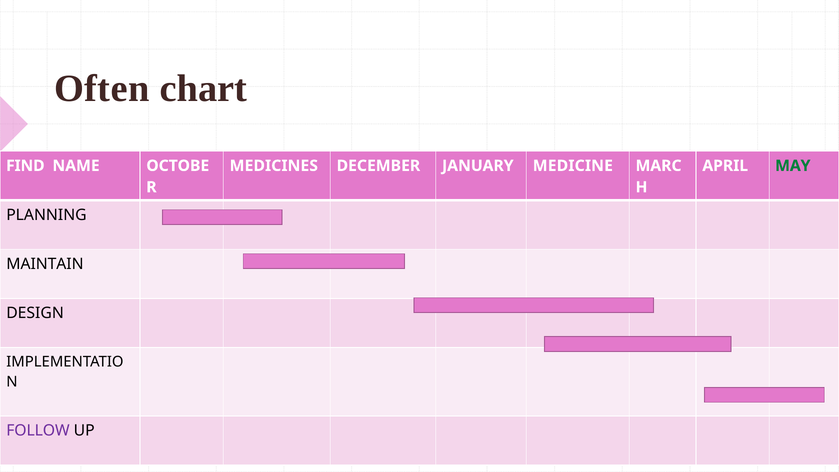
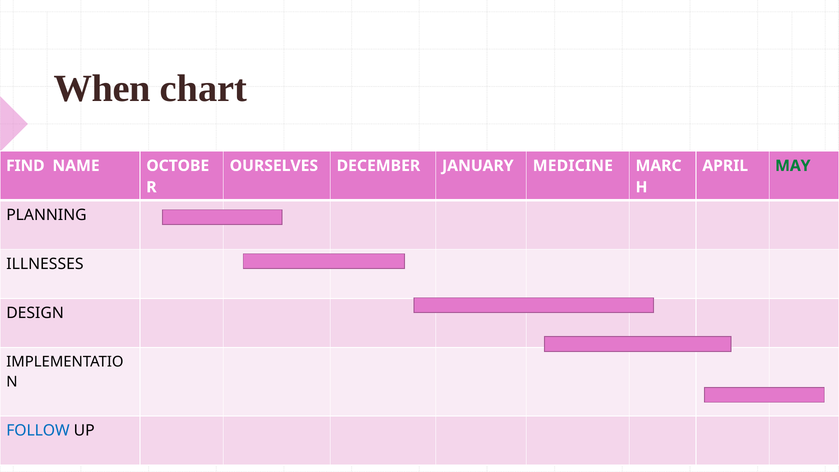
Often: Often -> When
MEDICINES: MEDICINES -> OURSELVES
MAINTAIN: MAINTAIN -> ILLNESSES
FOLLOW colour: purple -> blue
